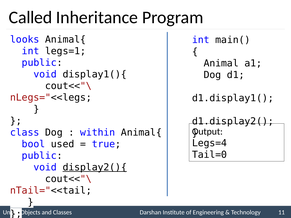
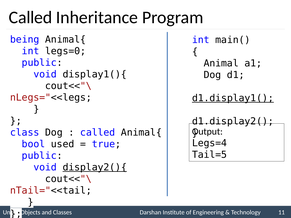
looks: looks -> being
legs=1: legs=1 -> legs=0
d1.display1( underline: none -> present
within at (98, 133): within -> called
Tail=0: Tail=0 -> Tail=5
